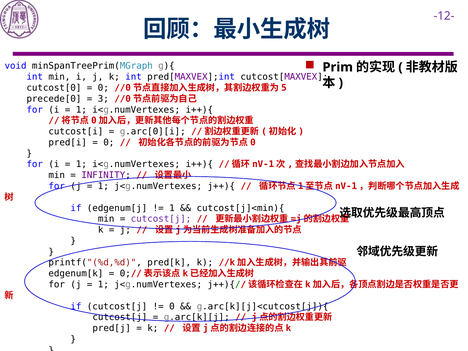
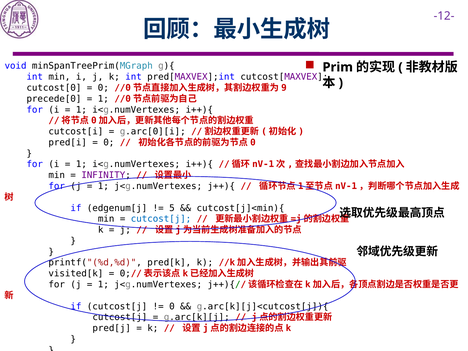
5: 5 -> 9
3 at (103, 99): 3 -> 1
1 at (172, 208): 1 -> 5
cutcost[j at (161, 219) colour: purple -> blue
edgenum[k: edgenum[k -> visited[k
